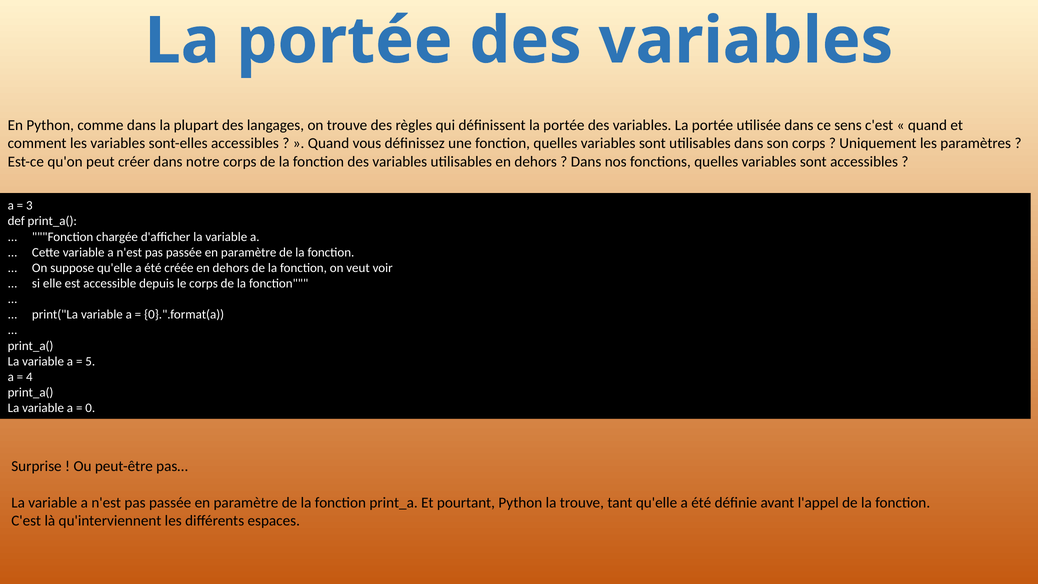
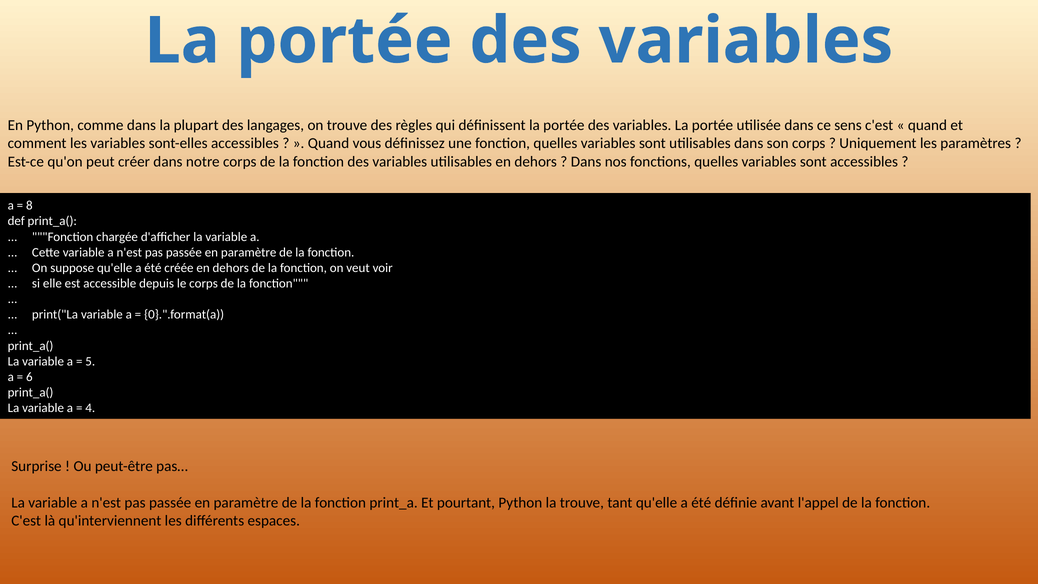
3: 3 -> 8
4: 4 -> 6
0: 0 -> 4
